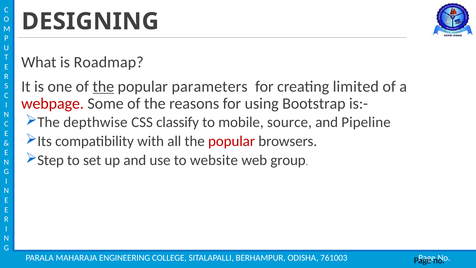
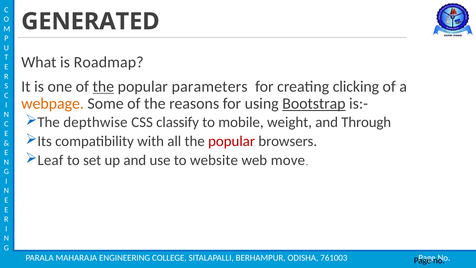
DESIGNING: DESIGNING -> GENERATED
limited: limited -> clicking
webpage colour: red -> orange
Bootstrap underline: none -> present
source: source -> weight
Pipeline: Pipeline -> Through
Step: Step -> Leaf
group: group -> move
